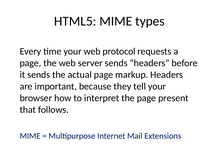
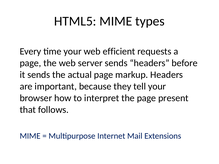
protocol: protocol -> efficient
